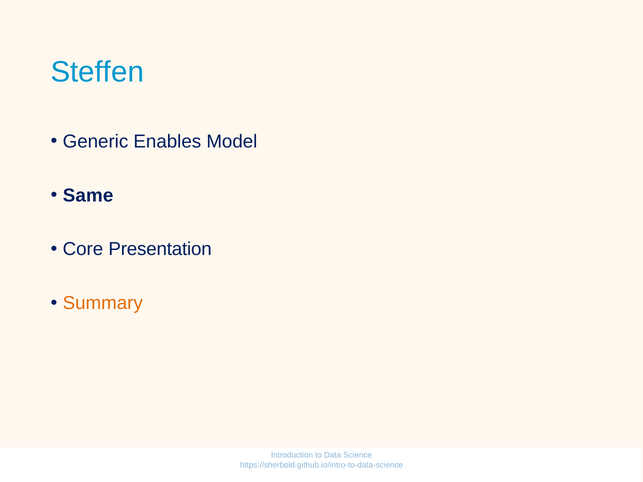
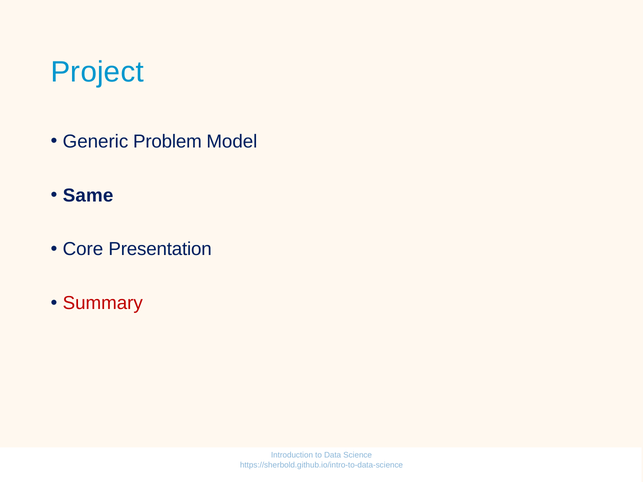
Steffen: Steffen -> Project
Enables: Enables -> Problem
Summary colour: orange -> red
